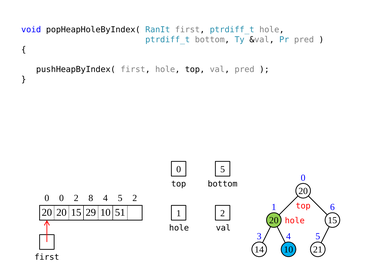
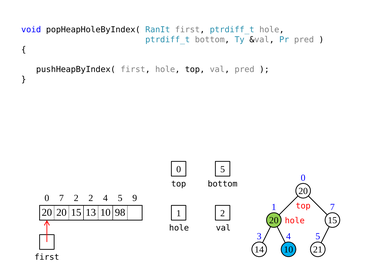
0 0: 0 -> 7
2 8: 8 -> 2
5 2: 2 -> 9
1 6: 6 -> 7
29: 29 -> 13
51: 51 -> 98
